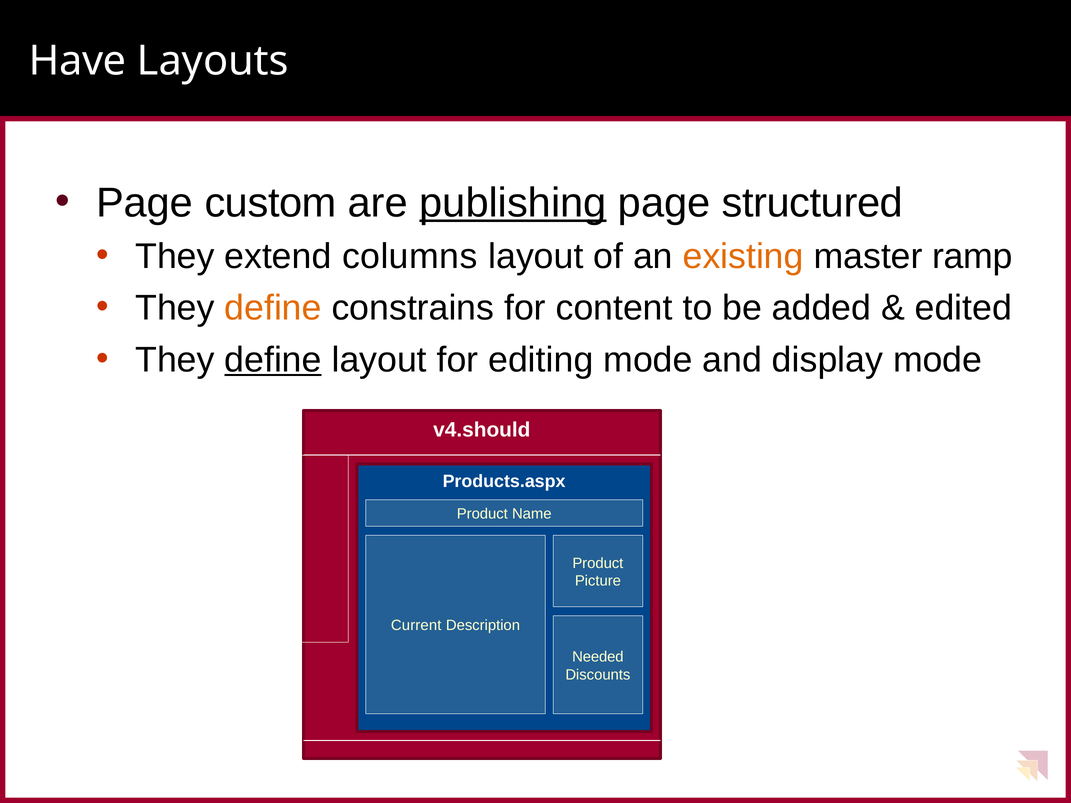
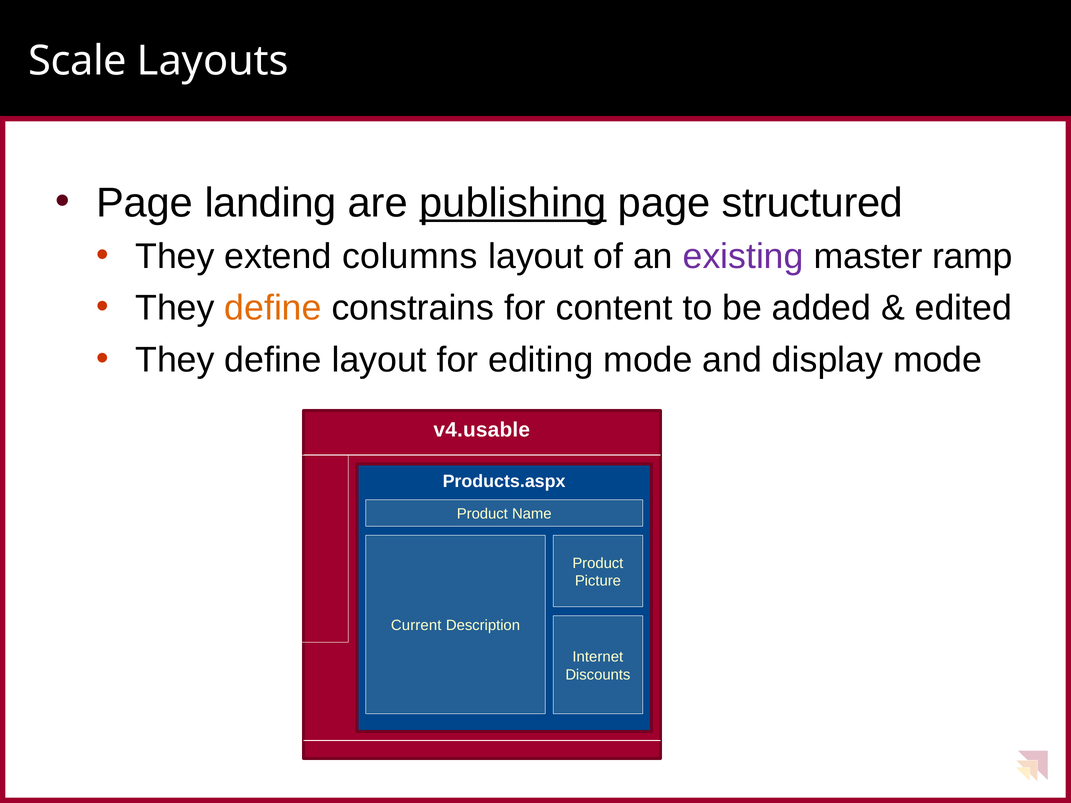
Have: Have -> Scale
custom: custom -> landing
existing colour: orange -> purple
define at (273, 360) underline: present -> none
v4.should: v4.should -> v4.usable
Needed: Needed -> Internet
